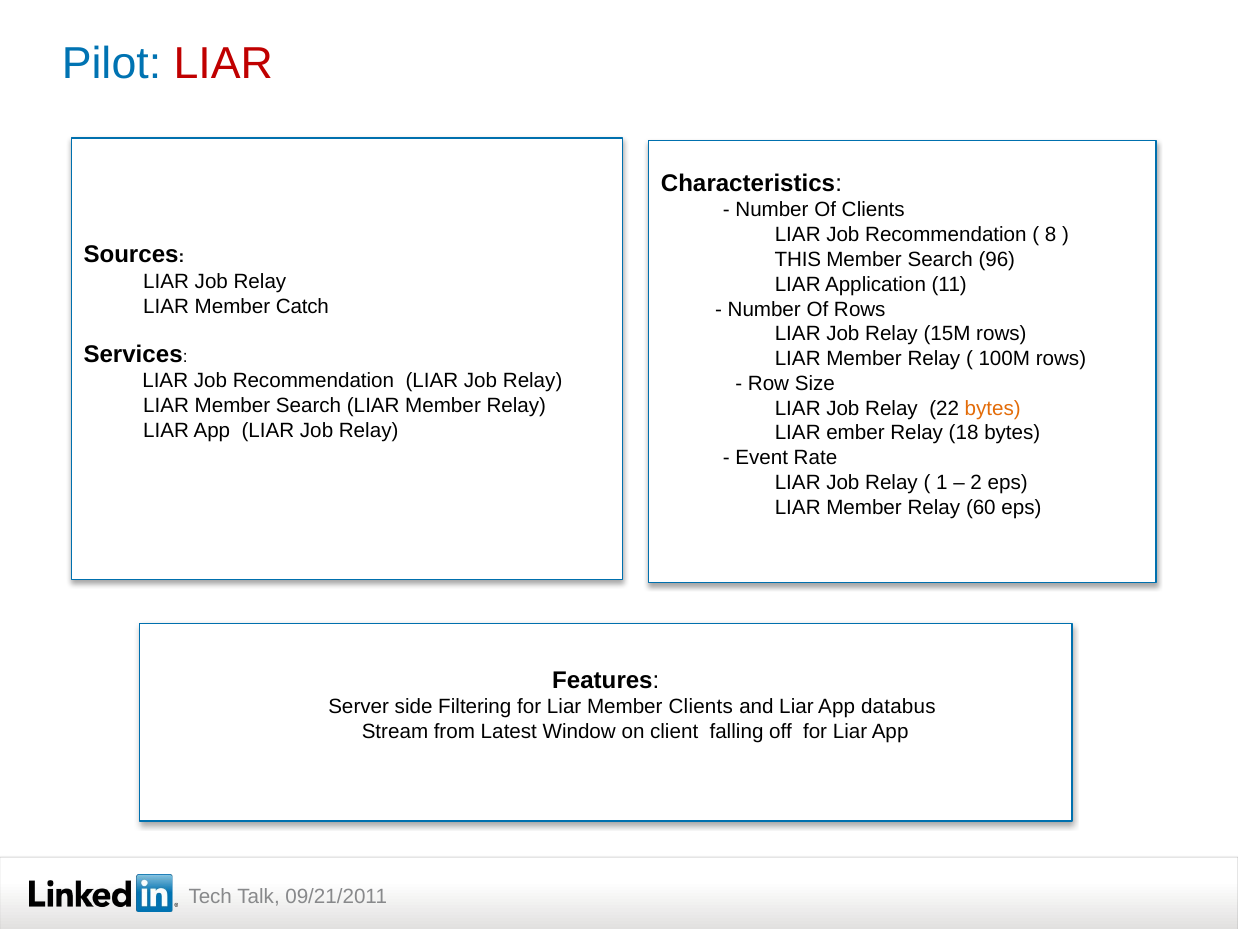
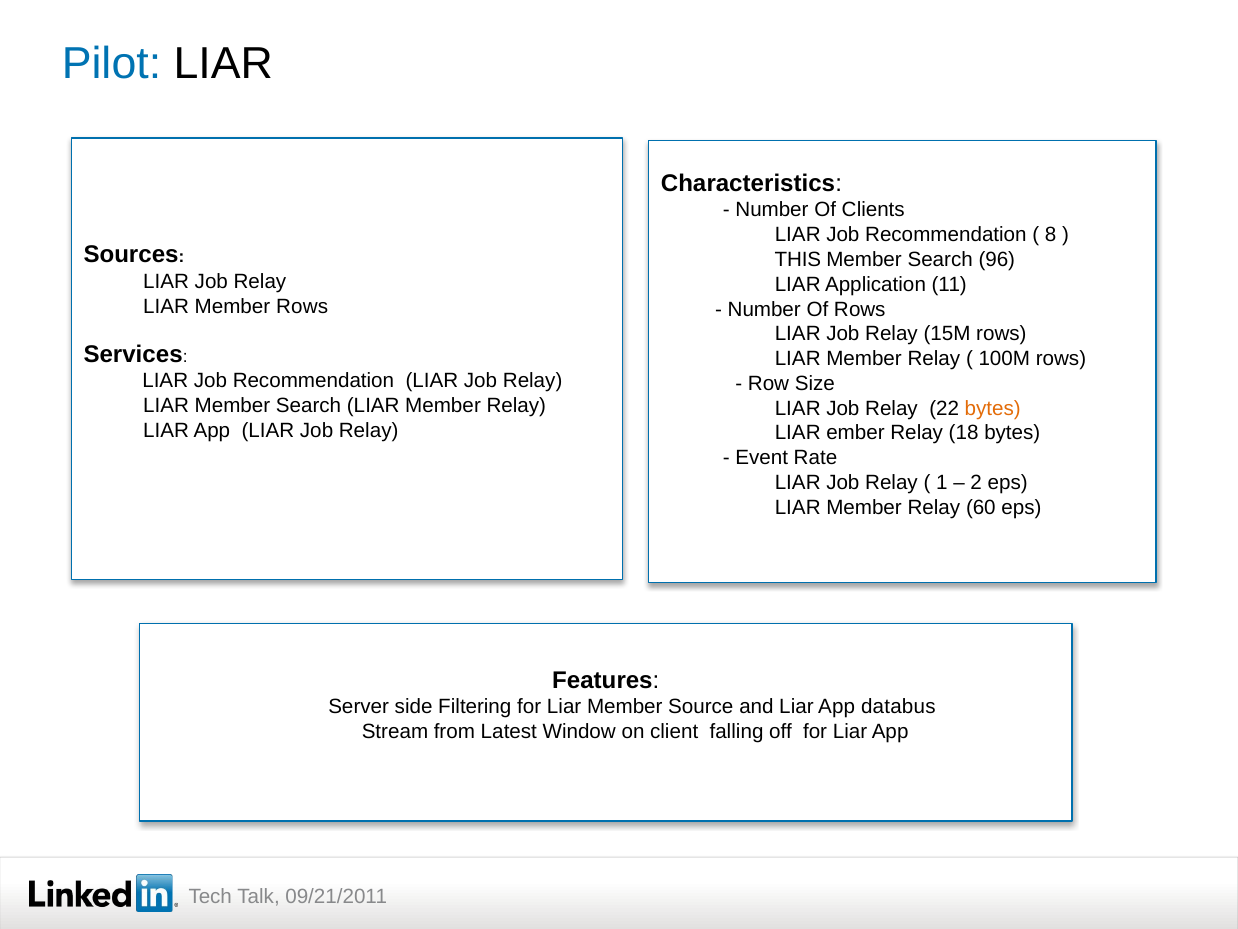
LIAR at (223, 64) colour: red -> black
Member Catch: Catch -> Rows
Member Clients: Clients -> Source
